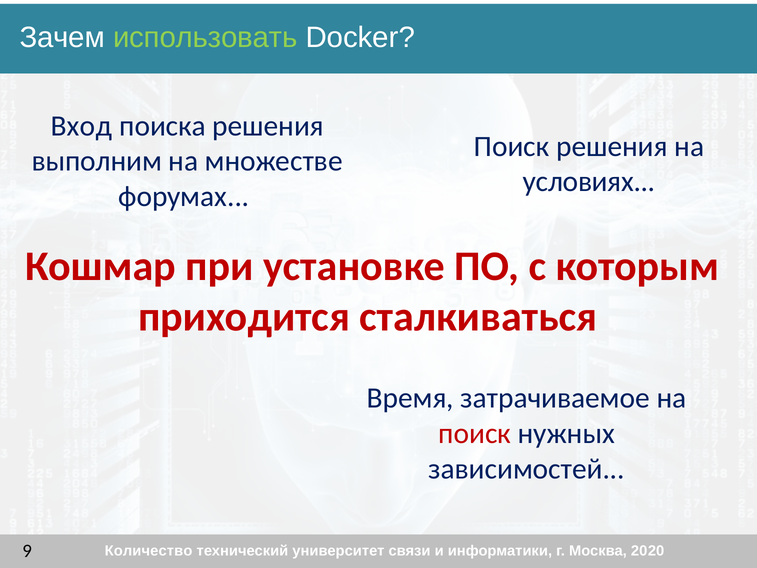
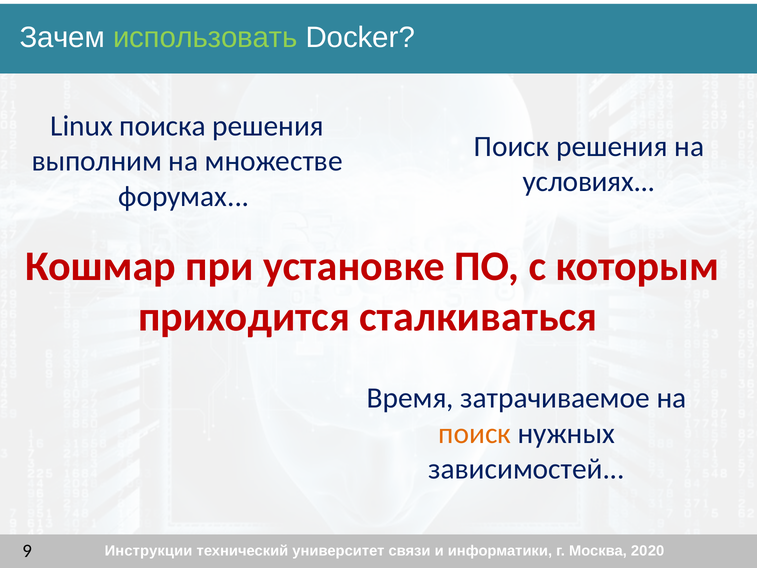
Вход: Вход -> Linux
поиск at (475, 433) colour: red -> orange
Количество: Количество -> Инструкции
